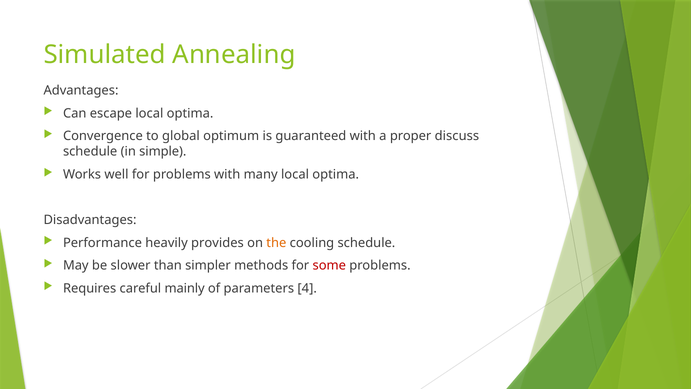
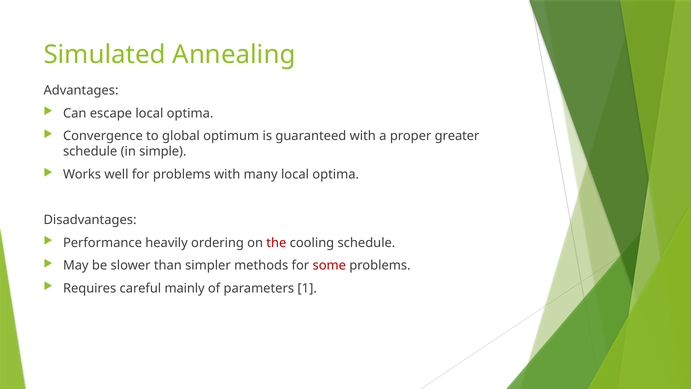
discuss: discuss -> greater
provides: provides -> ordering
the colour: orange -> red
4: 4 -> 1
